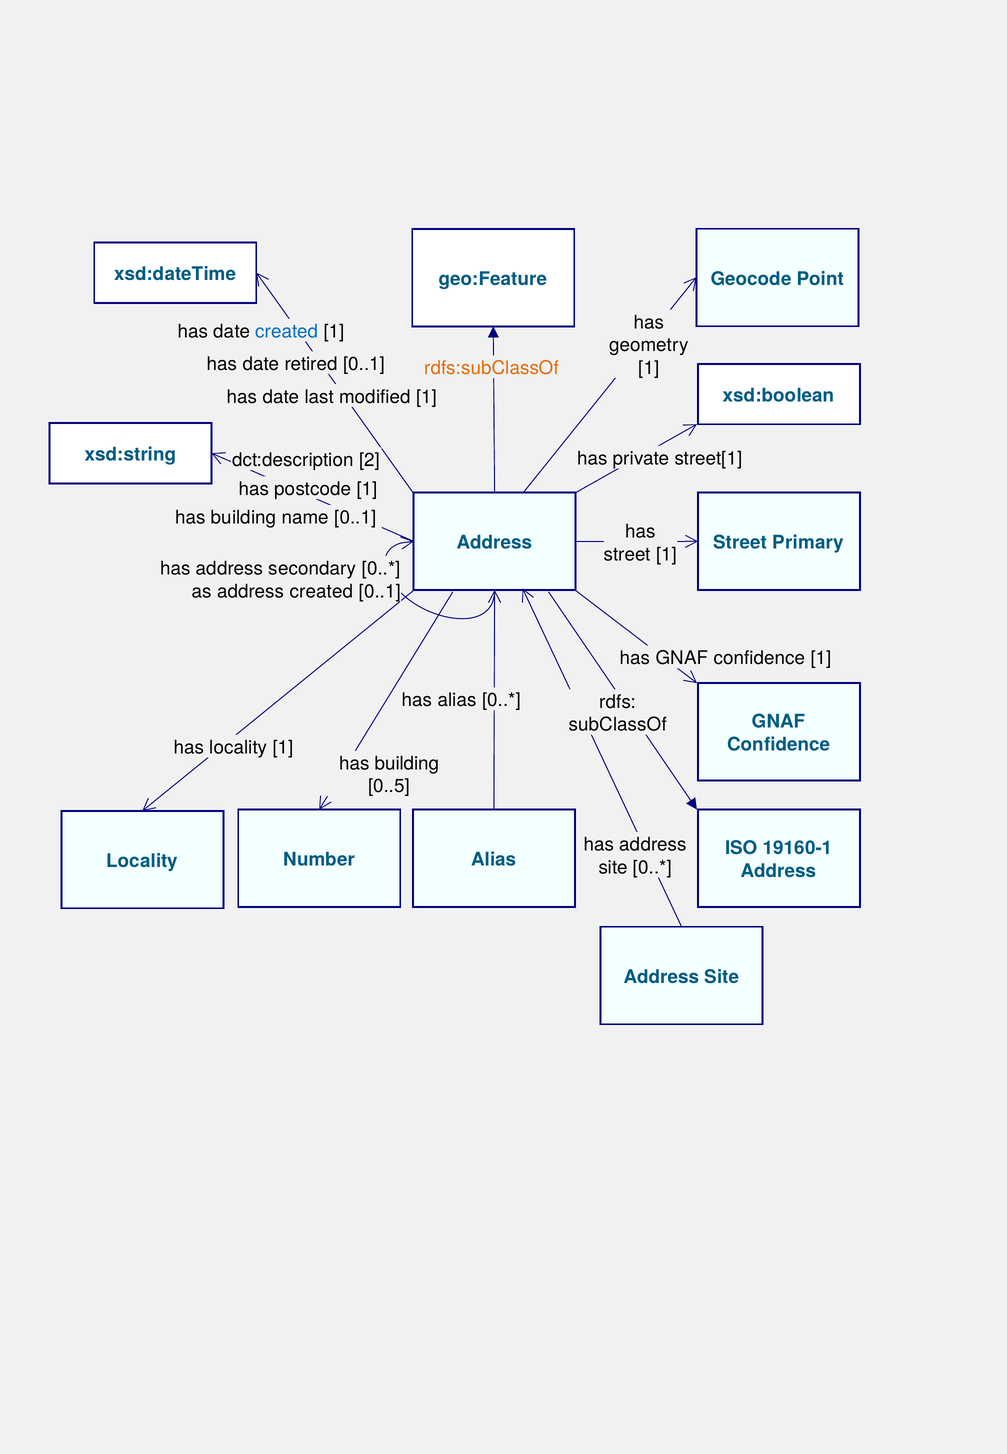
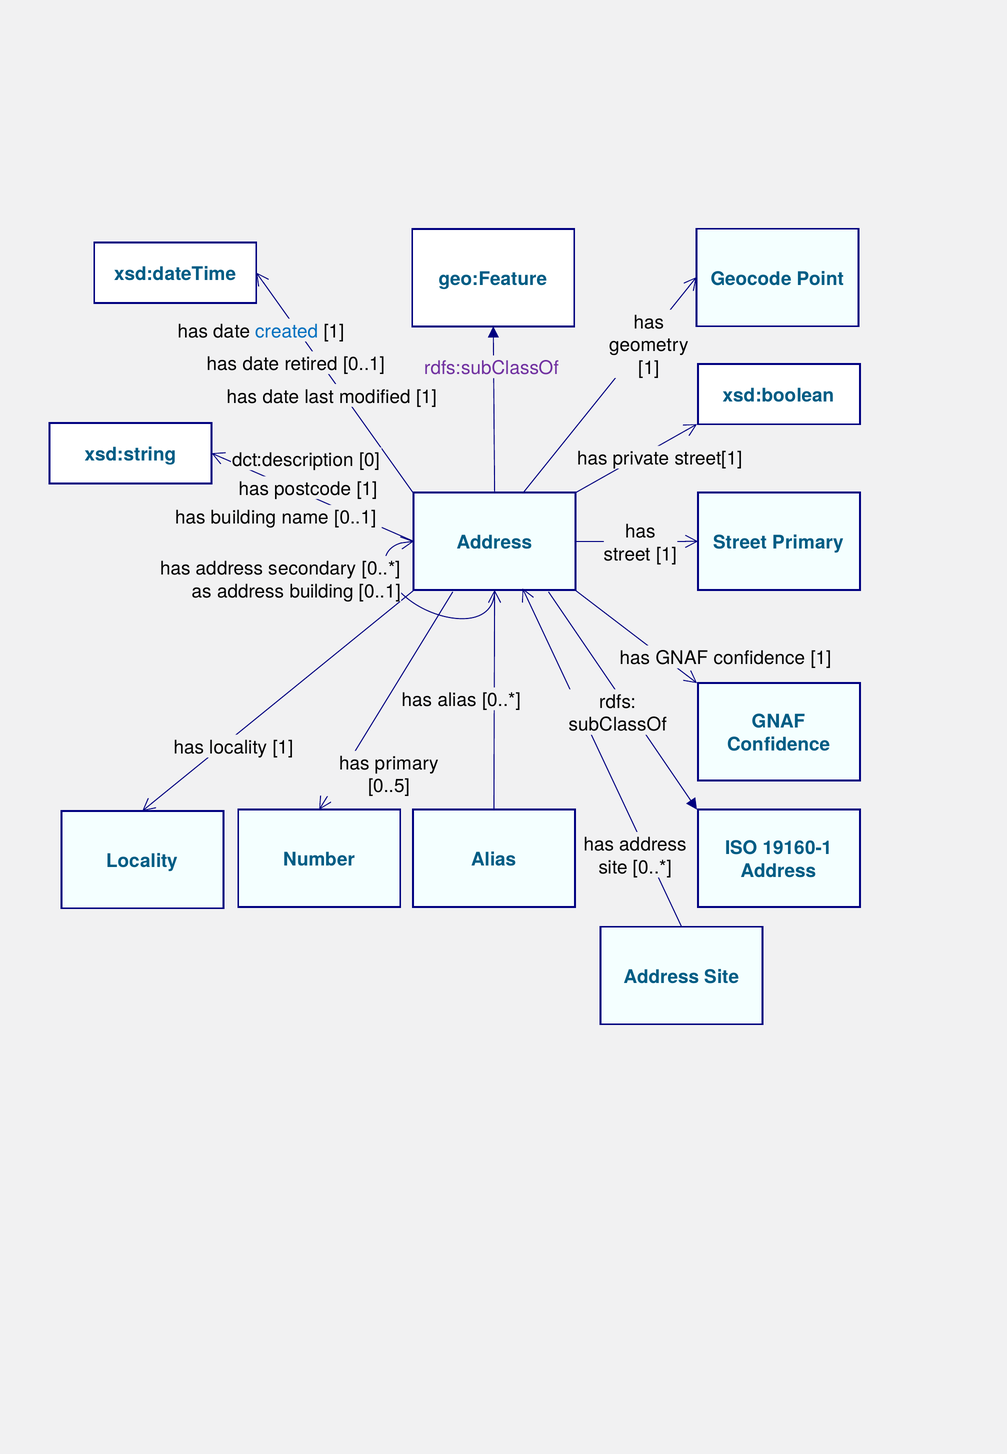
rdfs:subClassOf colour: orange -> purple
2: 2 -> 0
address created: created -> building
building at (407, 764): building -> primary
